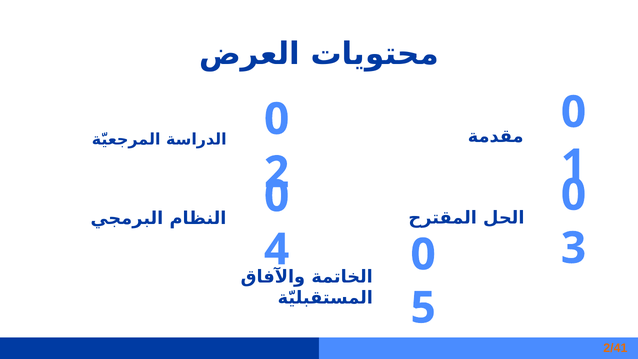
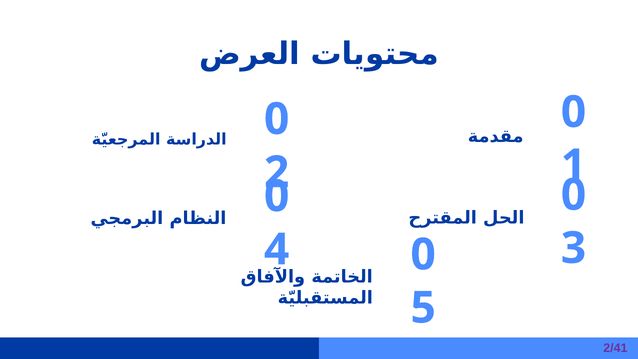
2/41 colour: orange -> purple
